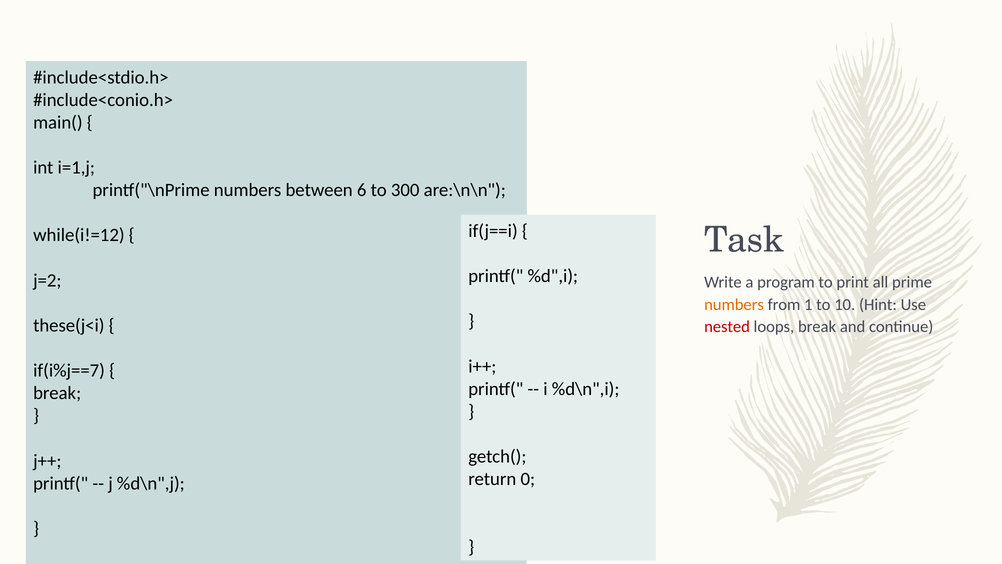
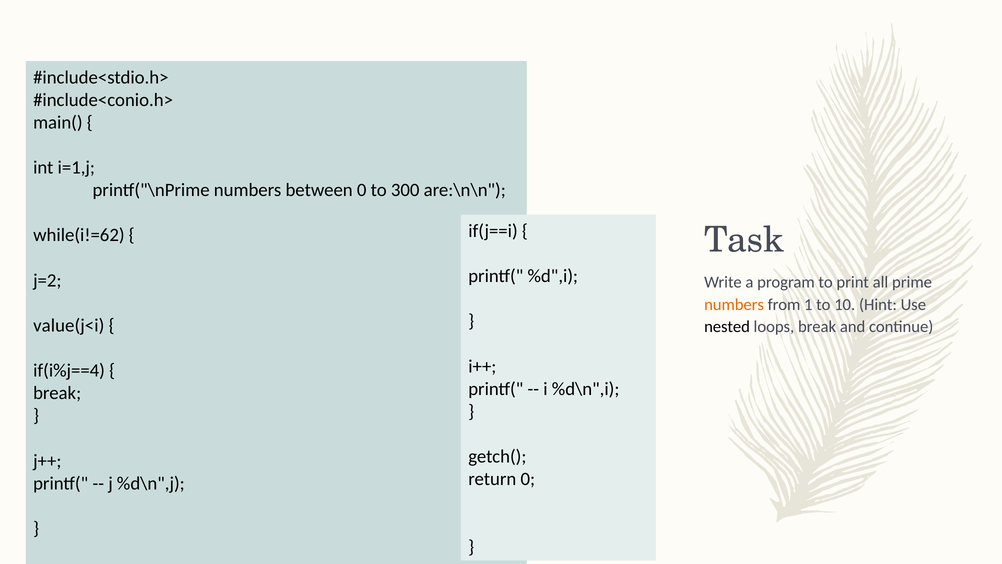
between 6: 6 -> 0
while(i!=12: while(i!=12 -> while(i!=62
these(j<i: these(j<i -> value(j<i
nested colour: red -> black
if(i%j==7: if(i%j==7 -> if(i%j==4
